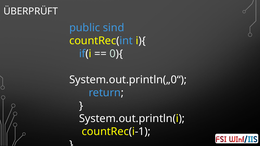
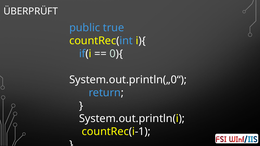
sind: sind -> true
